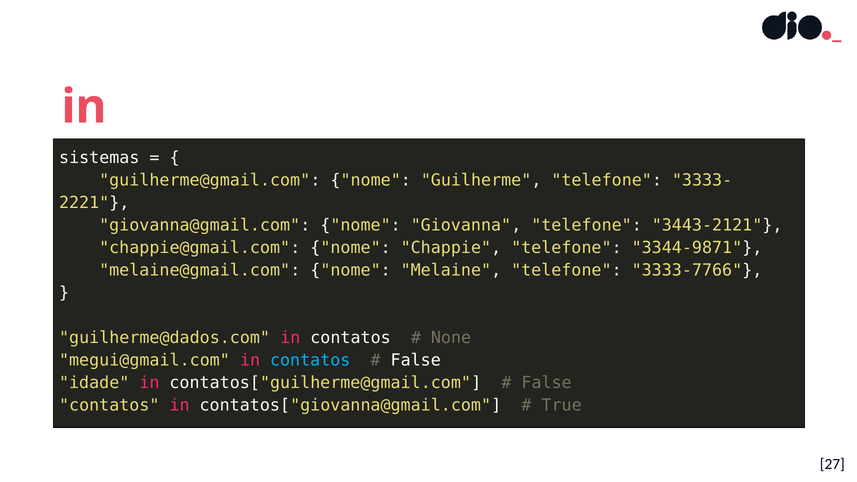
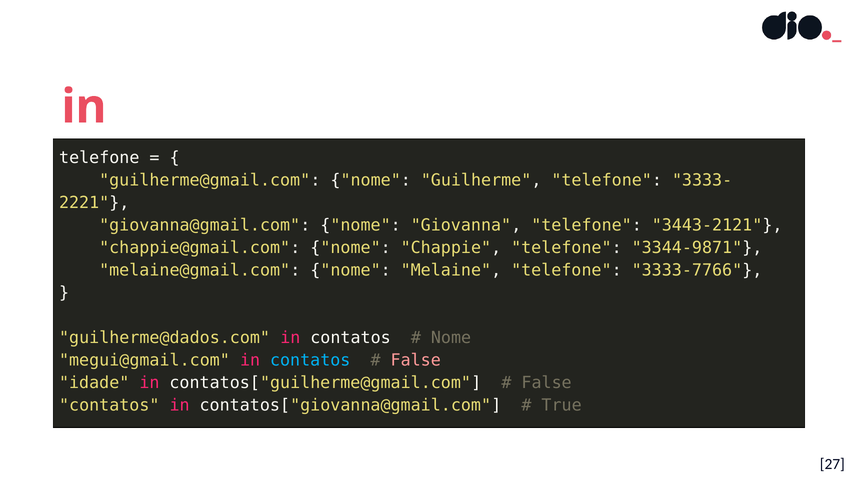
sistemas at (99, 158): sistemas -> telefone
None at (451, 338): None -> Nome
False at (416, 360) colour: white -> pink
